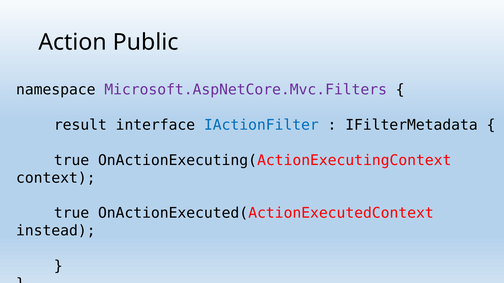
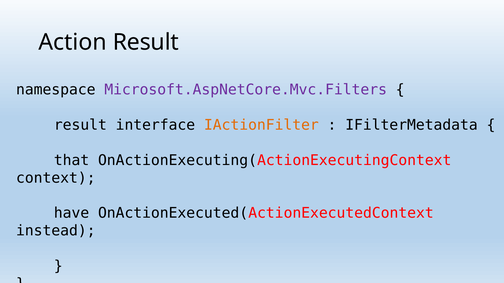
Action Public: Public -> Result
IActionFilter colour: blue -> orange
true at (72, 161): true -> that
true at (72, 213): true -> have
